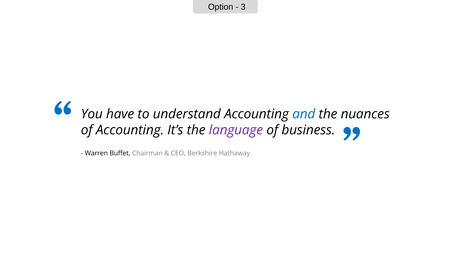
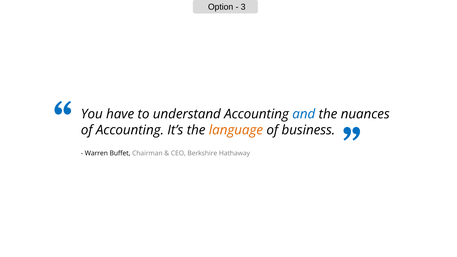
language colour: purple -> orange
